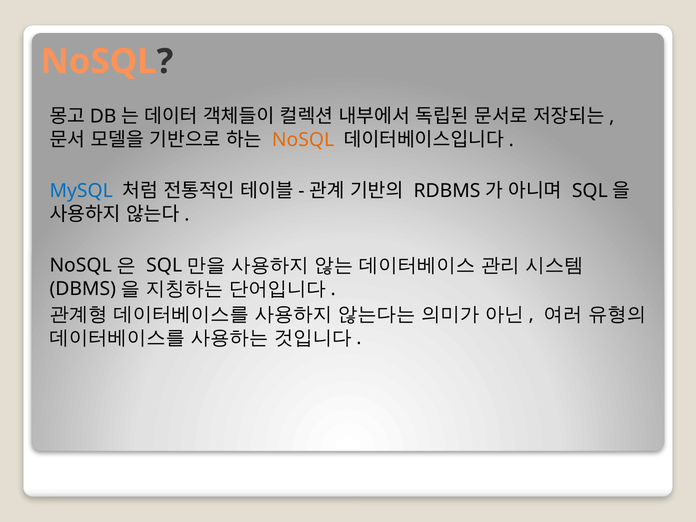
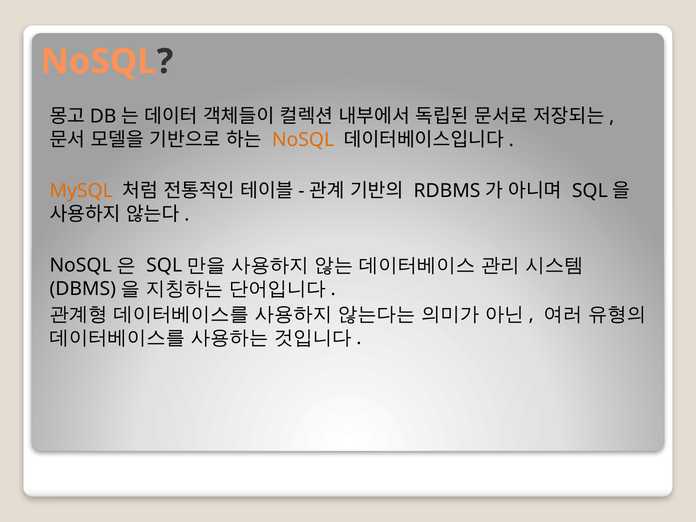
MySQL colour: blue -> orange
